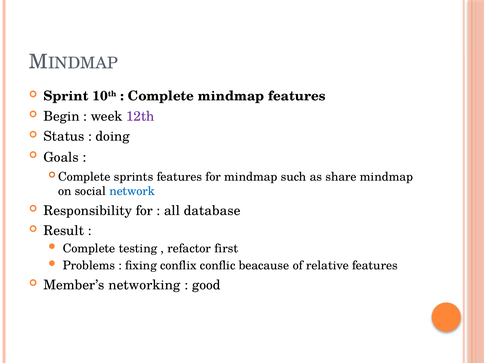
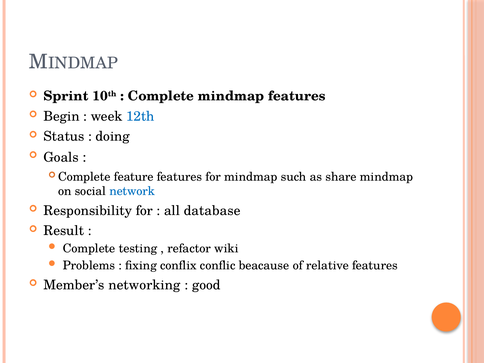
12th colour: purple -> blue
sprints: sprints -> feature
first: first -> wiki
